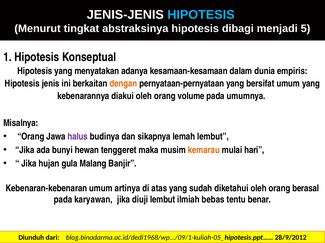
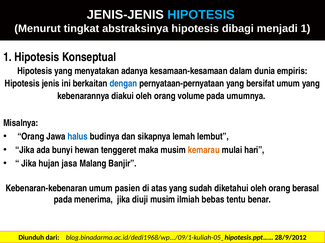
menjadi 5: 5 -> 1
dengan colour: orange -> blue
halus colour: purple -> blue
gula: gula -> jasa
artinya: artinya -> pasien
karyawan: karyawan -> menerima
diuji lembut: lembut -> musim
